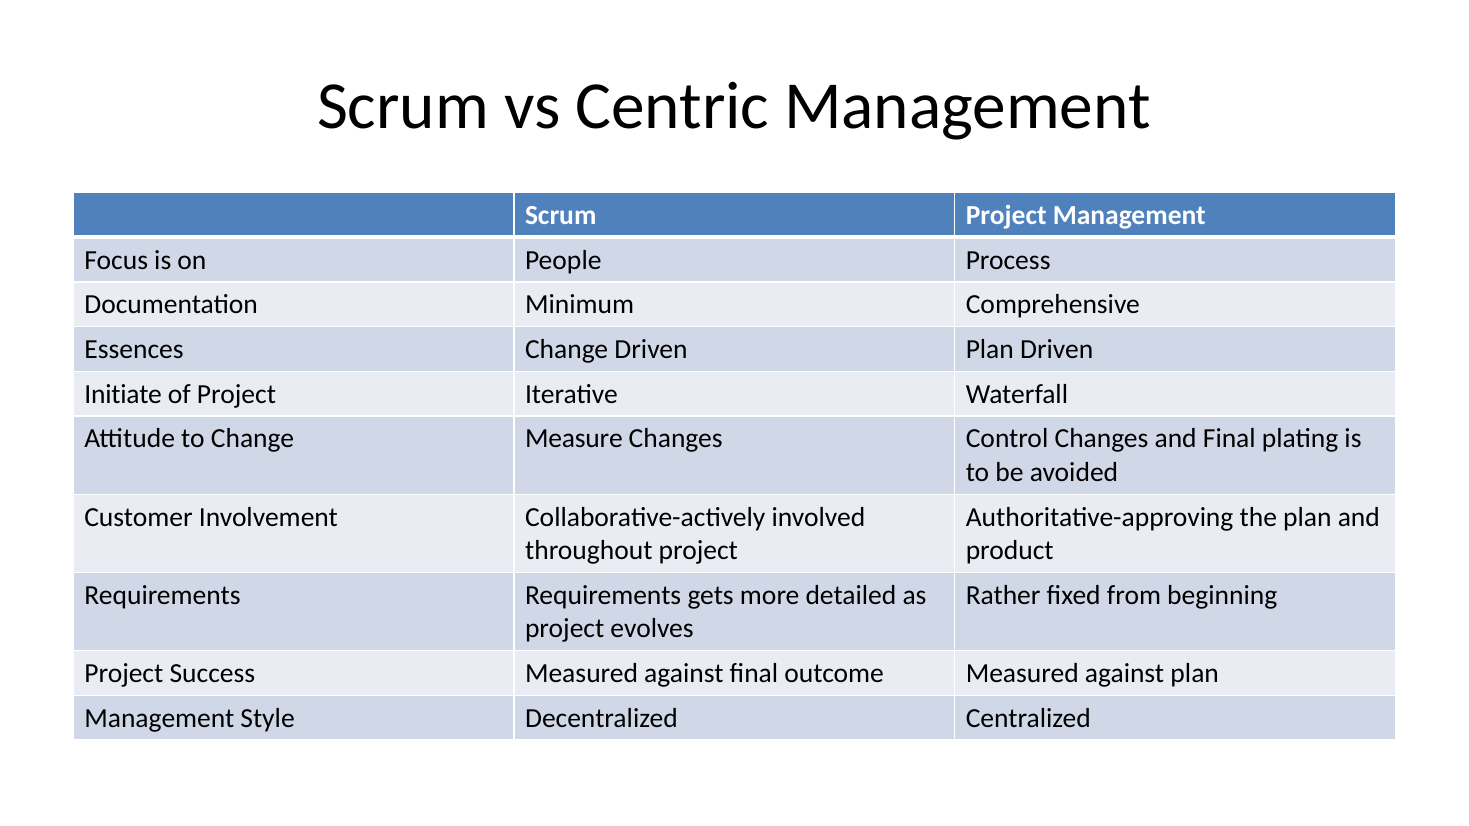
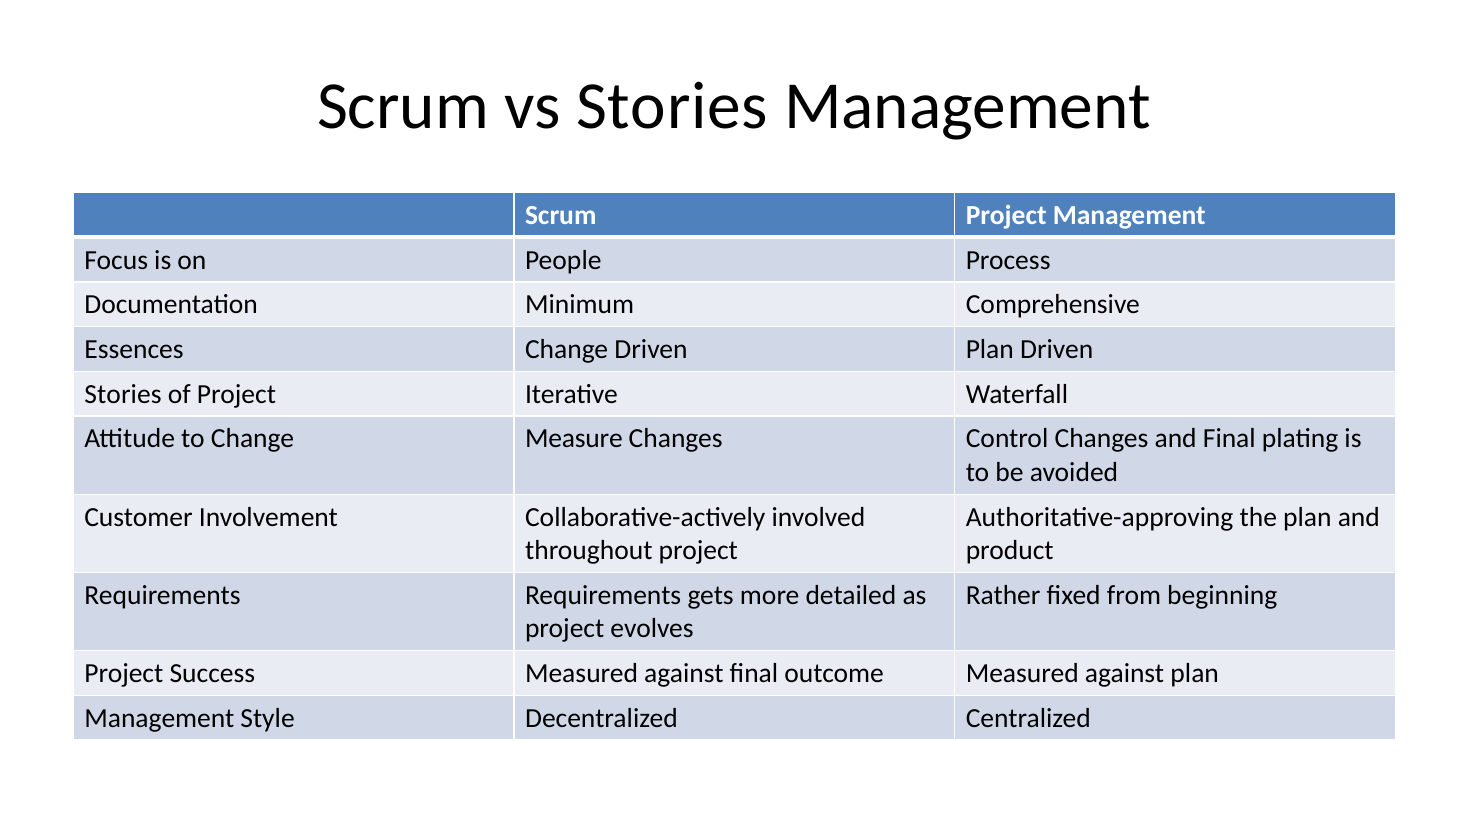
vs Centric: Centric -> Stories
Initiate at (123, 394): Initiate -> Stories
